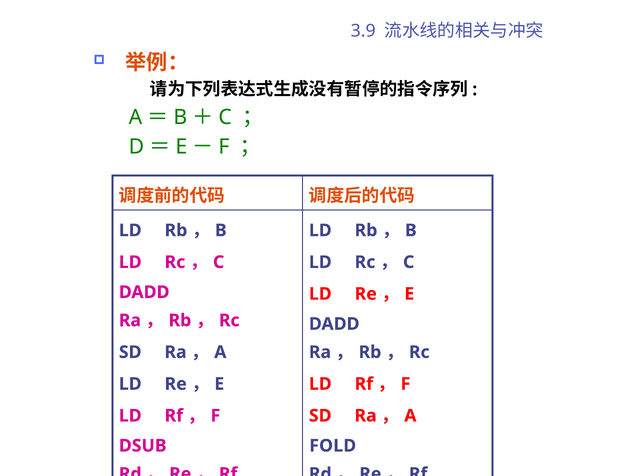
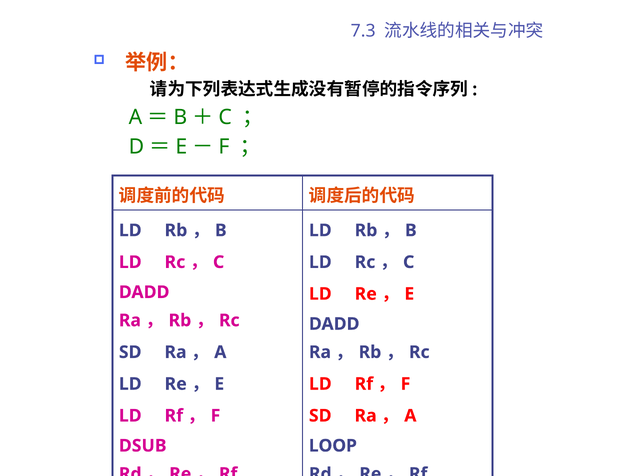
3.9: 3.9 -> 7.3
FOLD: FOLD -> LOOP
